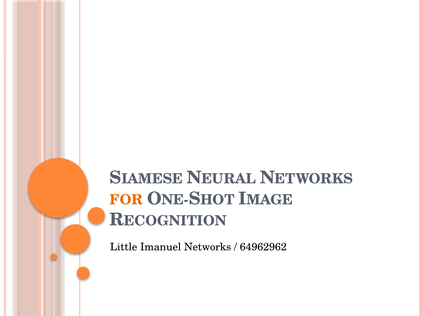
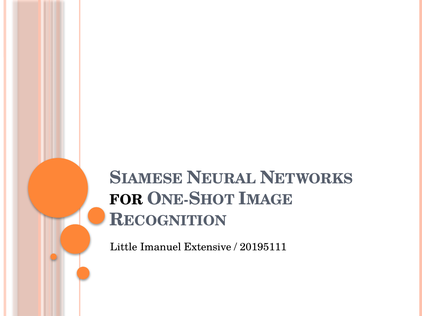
FOR colour: orange -> black
Networks: Networks -> Extensive
64962962: 64962962 -> 20195111
